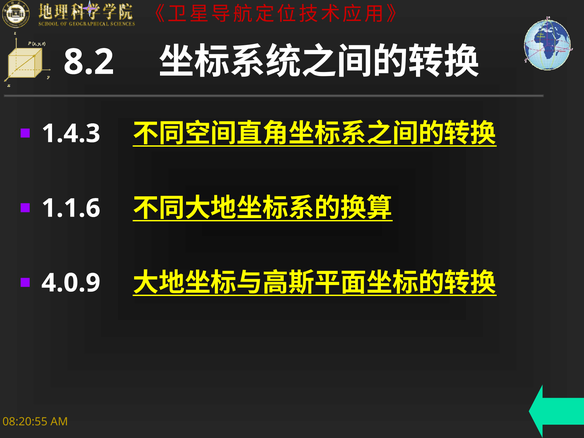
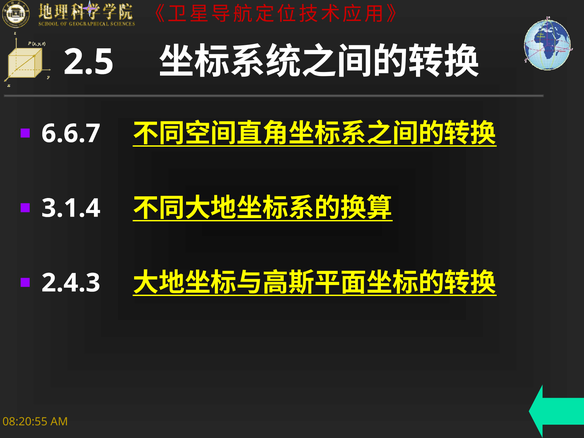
8.2: 8.2 -> 2.5
1.4.3: 1.4.3 -> 6.6.7
1.1.6: 1.1.6 -> 3.1.4
4.0.9: 4.0.9 -> 2.4.3
